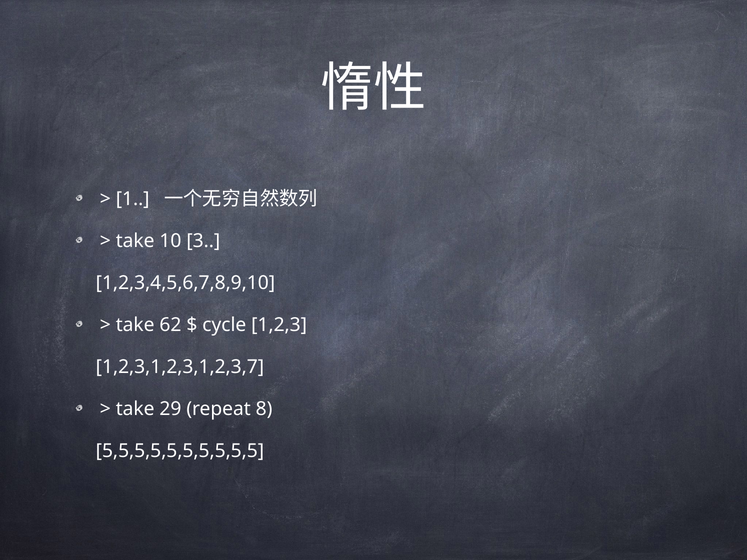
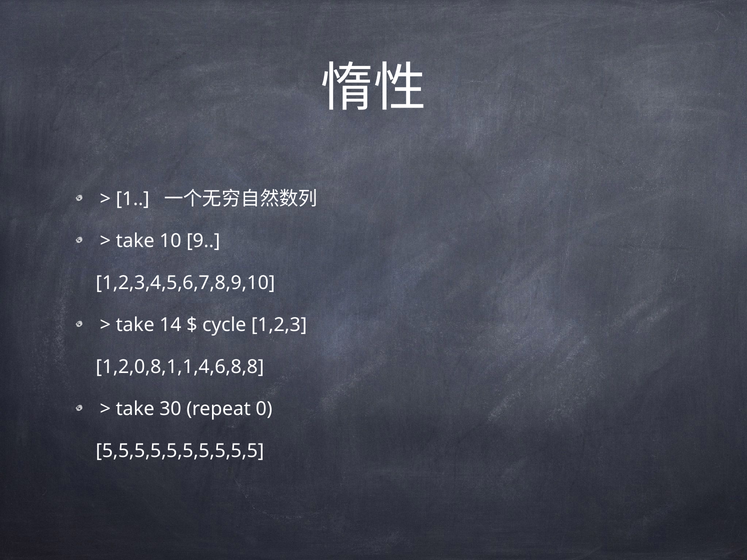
3: 3 -> 9
62: 62 -> 14
1,2,3,1,2,3,1,2,3,7: 1,2,3,1,2,3,1,2,3,7 -> 1,2,0,8,1,1,4,6,8,8
29: 29 -> 30
8: 8 -> 0
